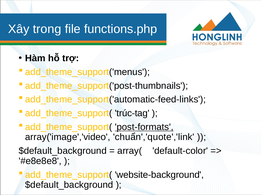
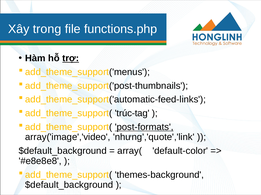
trợ underline: none -> present
chuẩn','quote','link: chuẩn','quote','link -> nhưng','quote','link
website-background: website-background -> themes-background
